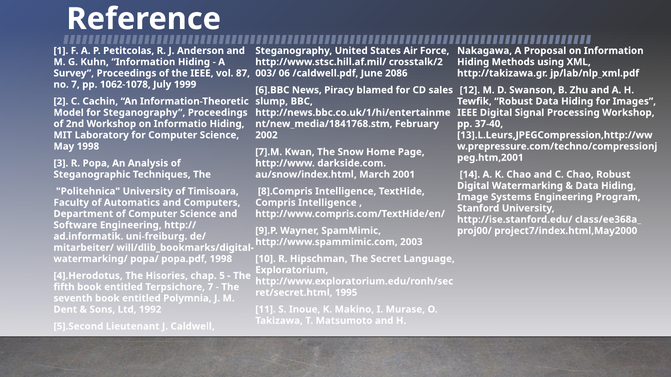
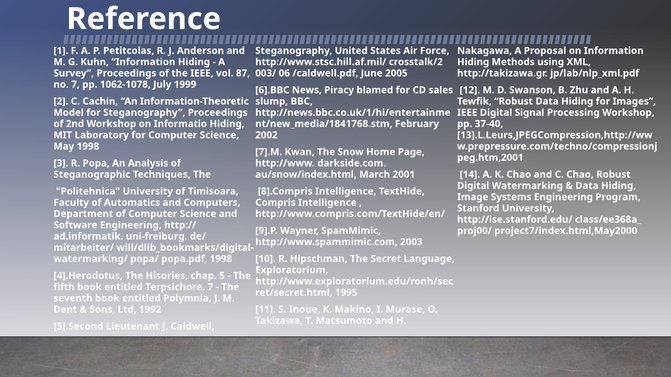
2086: 2086 -> 2005
